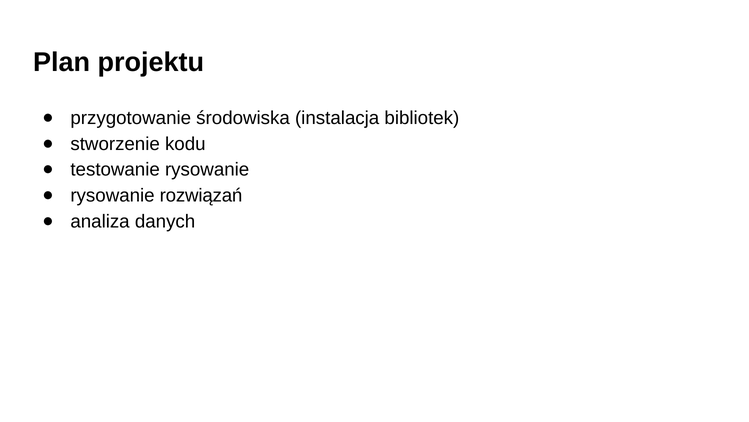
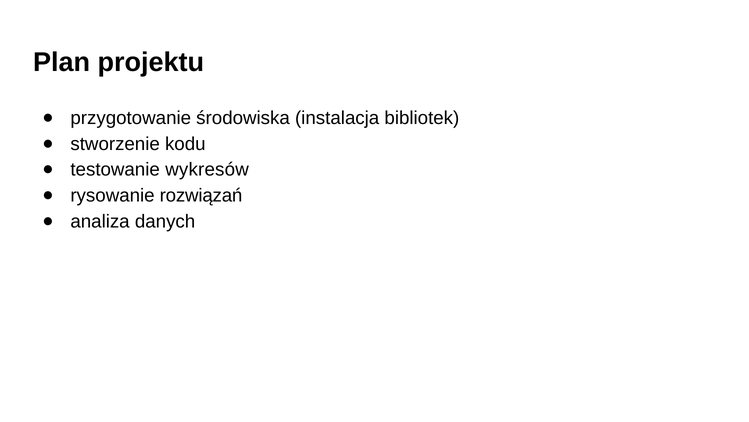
testowanie rysowanie: rysowanie -> wykresów
